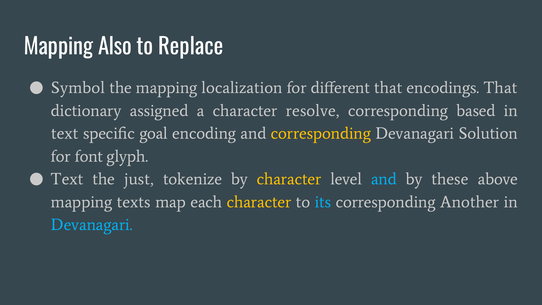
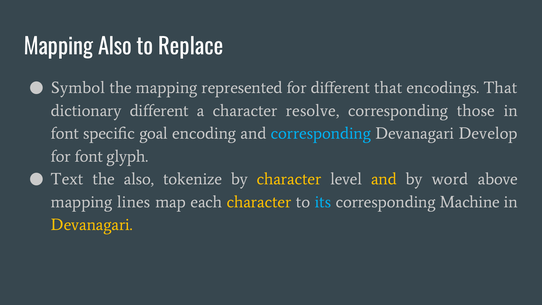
localization: localization -> represented
dictionary assigned: assigned -> different
based: based -> those
text at (65, 133): text -> font
corresponding at (321, 133) colour: yellow -> light blue
Solution: Solution -> Develop
the just: just -> also
and at (384, 179) colour: light blue -> yellow
these: these -> word
texts: texts -> lines
Another: Another -> Machine
Devanagari at (92, 225) colour: light blue -> yellow
